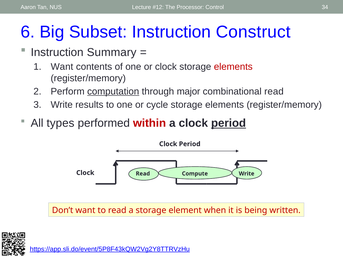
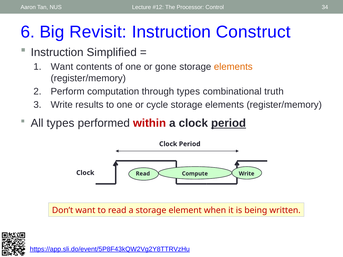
Subset: Subset -> Revisit
Summary: Summary -> Simplified
or clock: clock -> gone
elements at (233, 67) colour: red -> orange
computation underline: present -> none
through major: major -> types
combinational read: read -> truth
